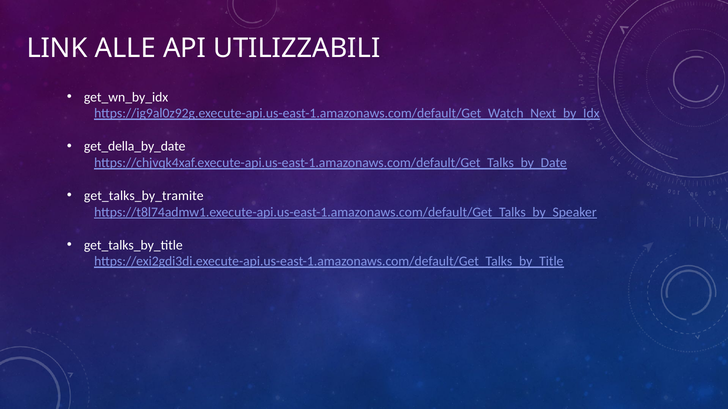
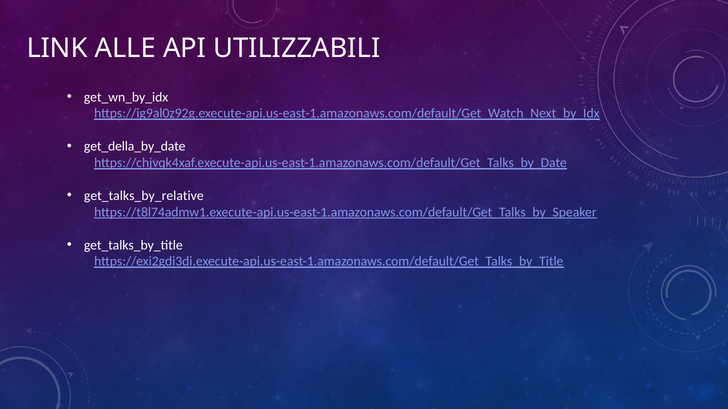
get_talks_by_tramite: get_talks_by_tramite -> get_talks_by_relative
